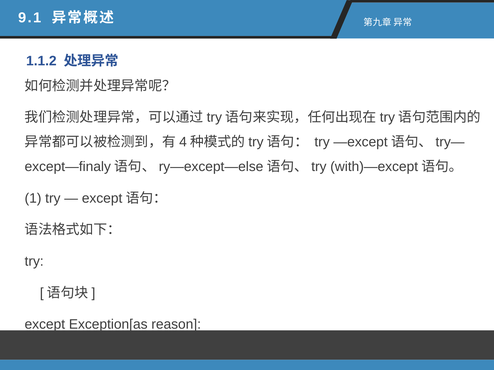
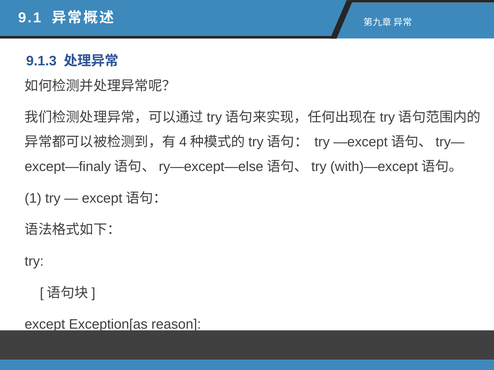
1.1.2: 1.1.2 -> 9.1.3
